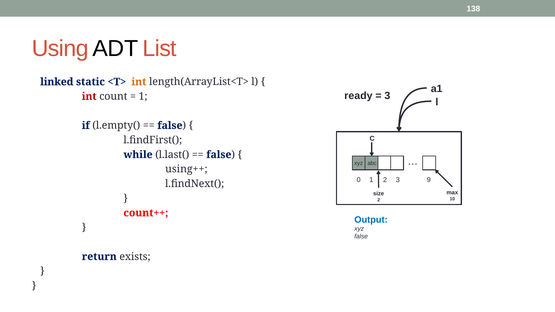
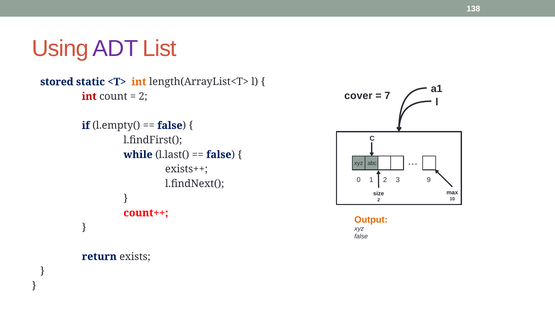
ADT colour: black -> purple
linked: linked -> stored
ready: ready -> cover
3 at (387, 96): 3 -> 7
1 at (143, 96): 1 -> 2
using++: using++ -> exists++
Output colour: blue -> orange
